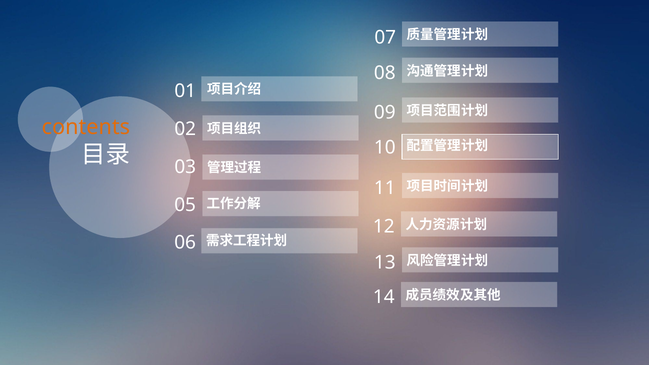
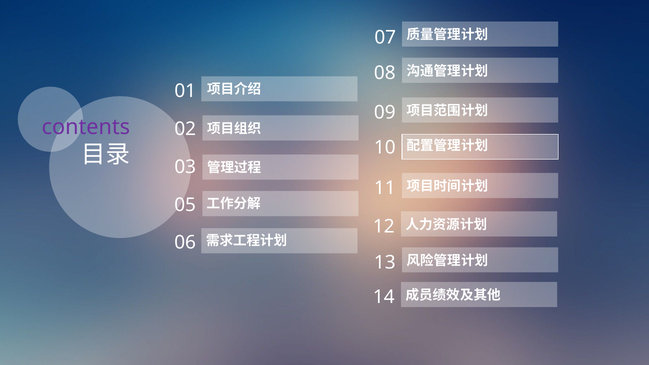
contents colour: orange -> purple
